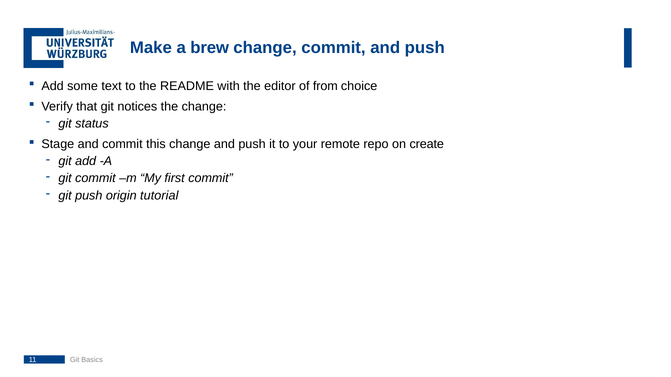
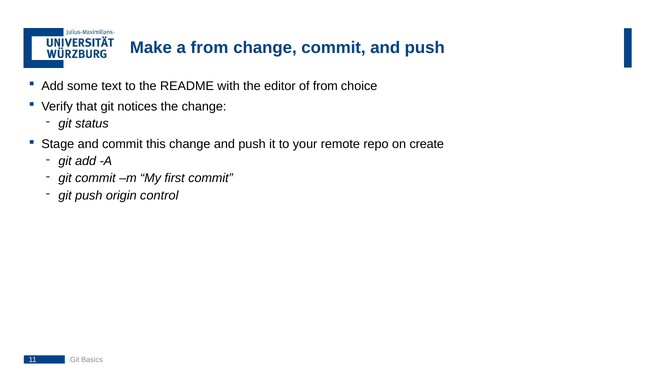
a brew: brew -> from
tutorial: tutorial -> control
